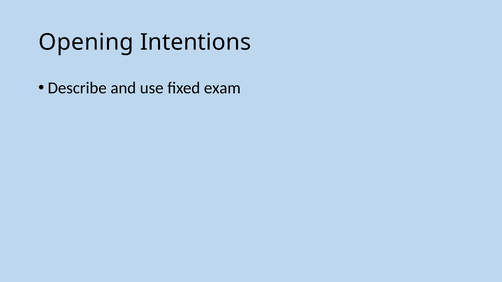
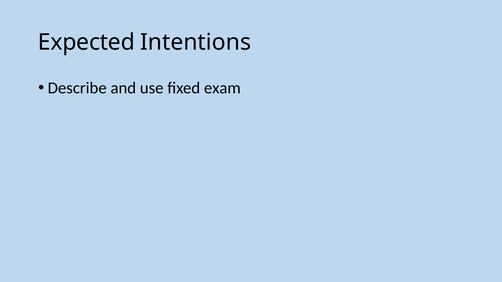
Opening: Opening -> Expected
